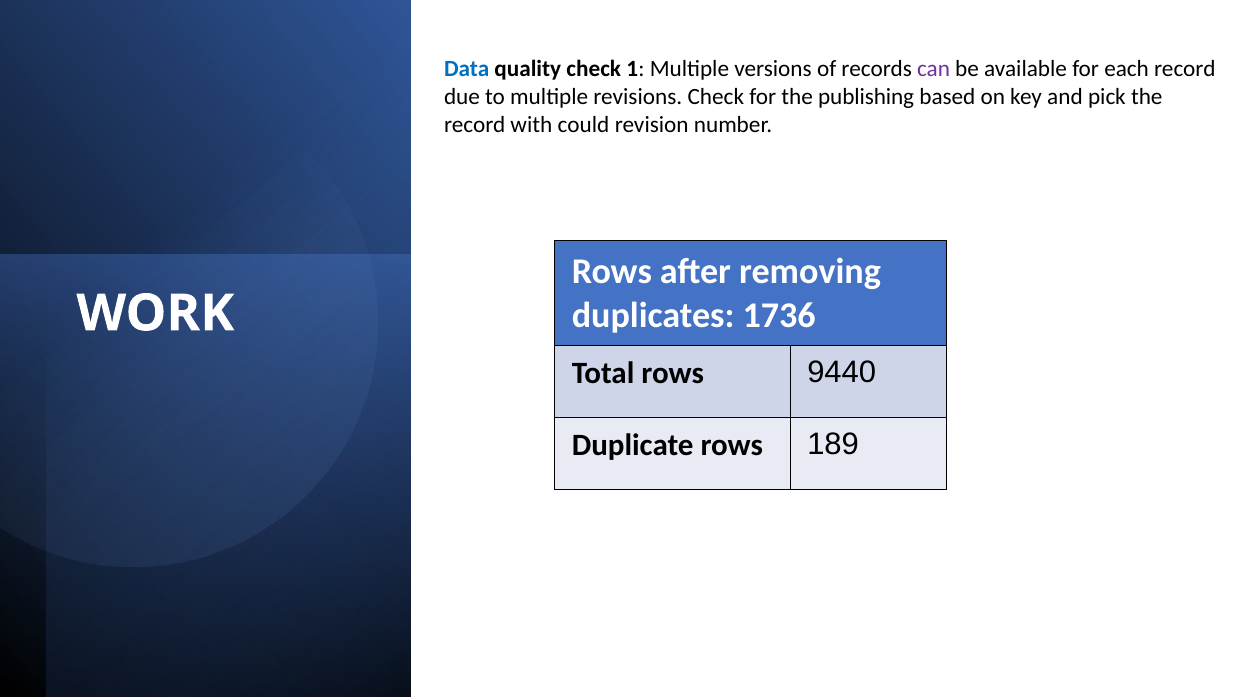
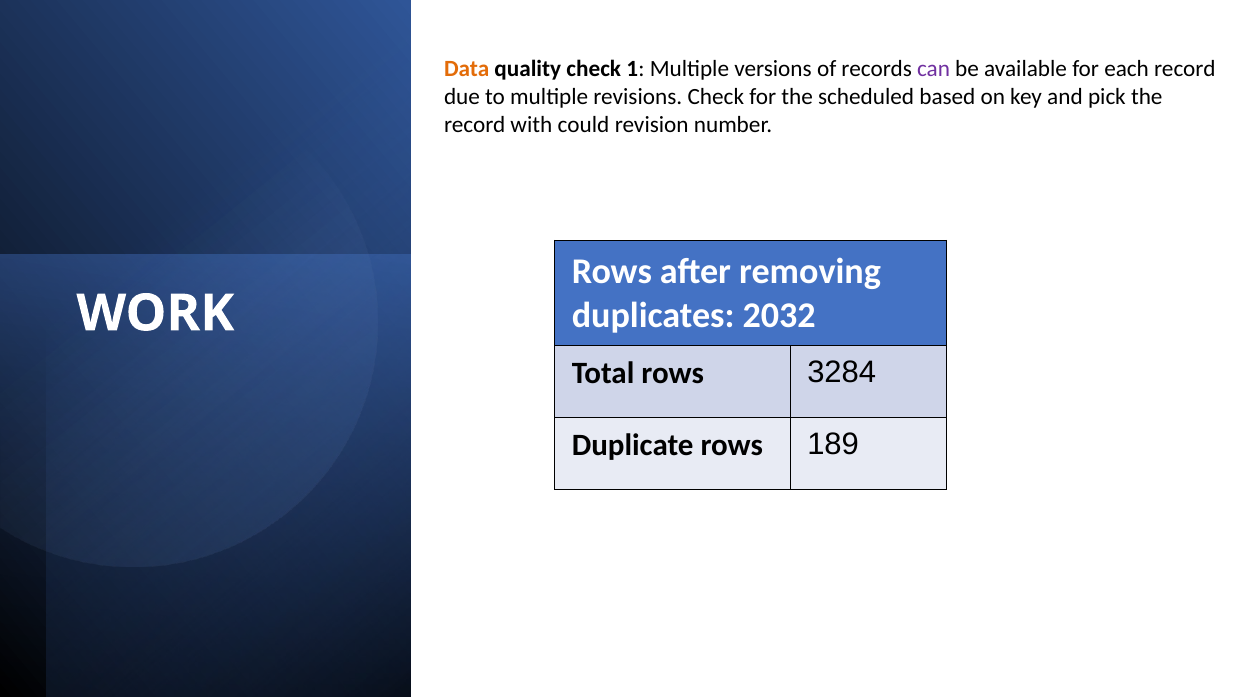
Data colour: blue -> orange
publishing: publishing -> scheduled
1736: 1736 -> 2032
9440: 9440 -> 3284
